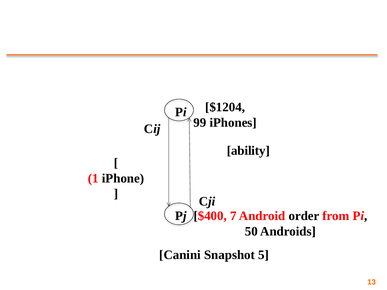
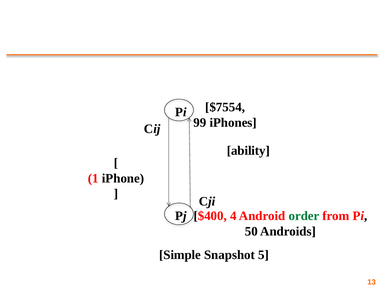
$1204: $1204 -> $7554
7: 7 -> 4
order colour: black -> green
Canini: Canini -> Simple
